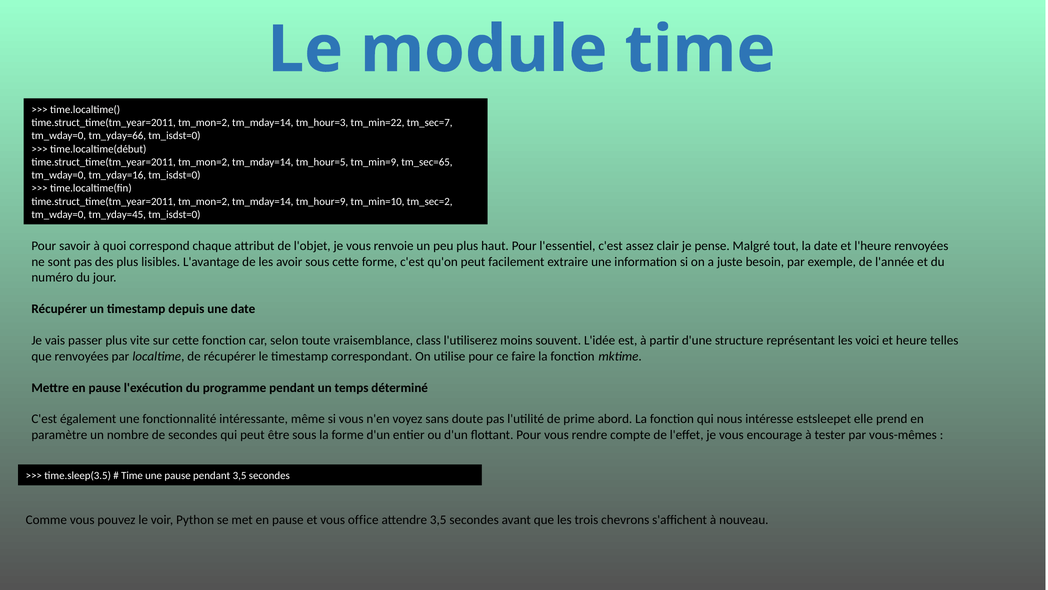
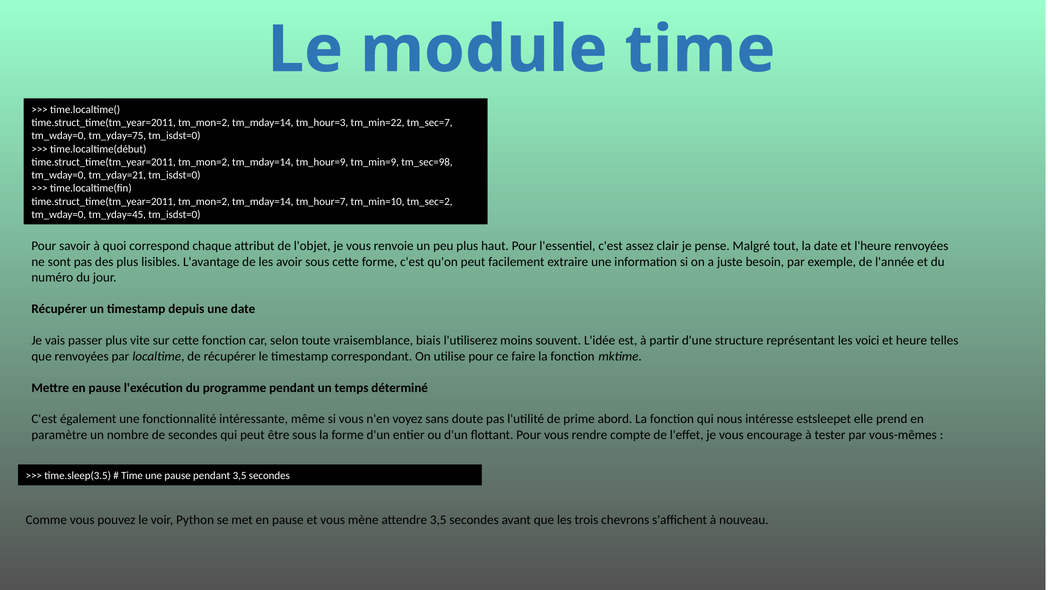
tm_yday=66: tm_yday=66 -> tm_yday=75
tm_hour=5: tm_hour=5 -> tm_hour=9
tm_sec=65: tm_sec=65 -> tm_sec=98
tm_yday=16: tm_yday=16 -> tm_yday=21
tm_hour=9: tm_hour=9 -> tm_hour=7
class: class -> biais
office: office -> mène
